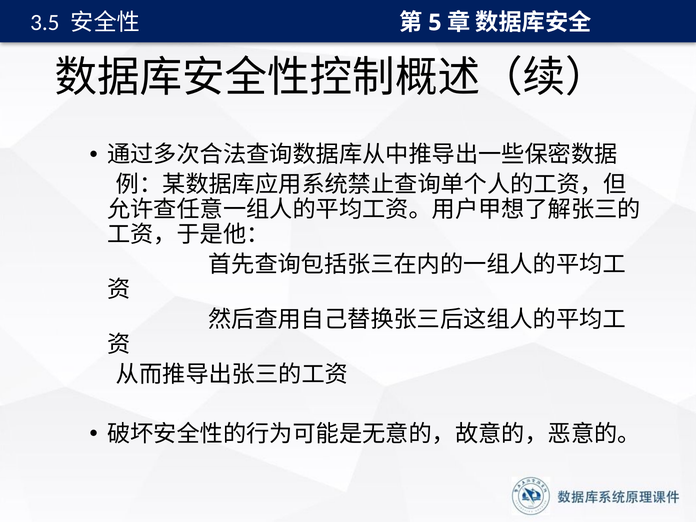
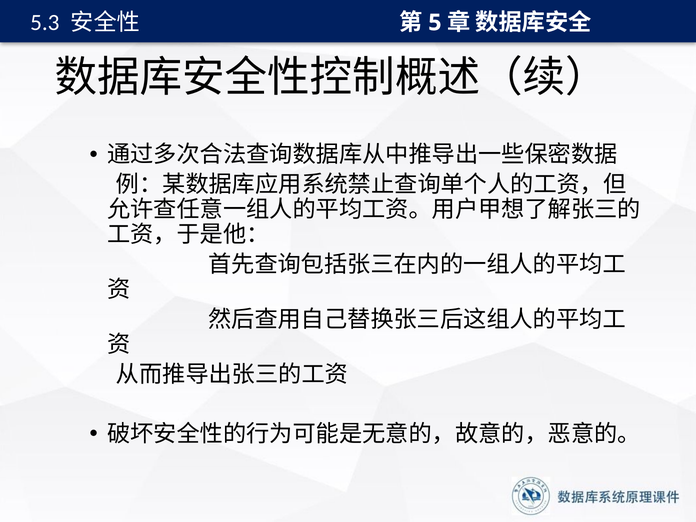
3.5: 3.5 -> 5.3
